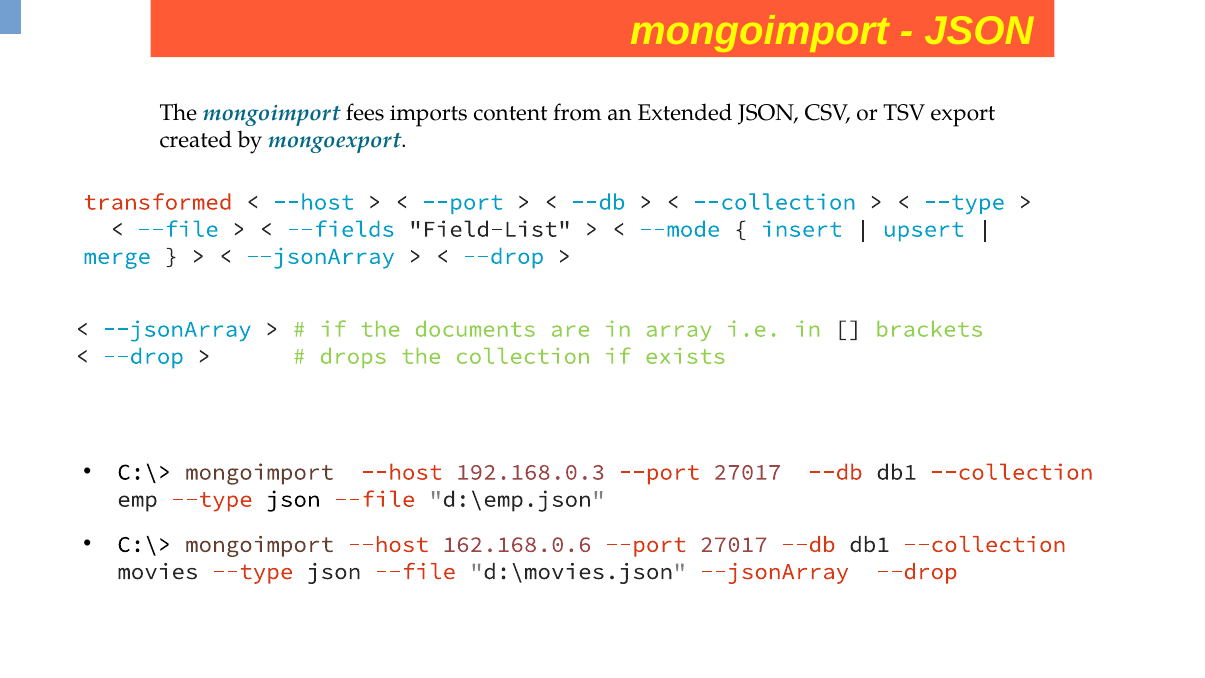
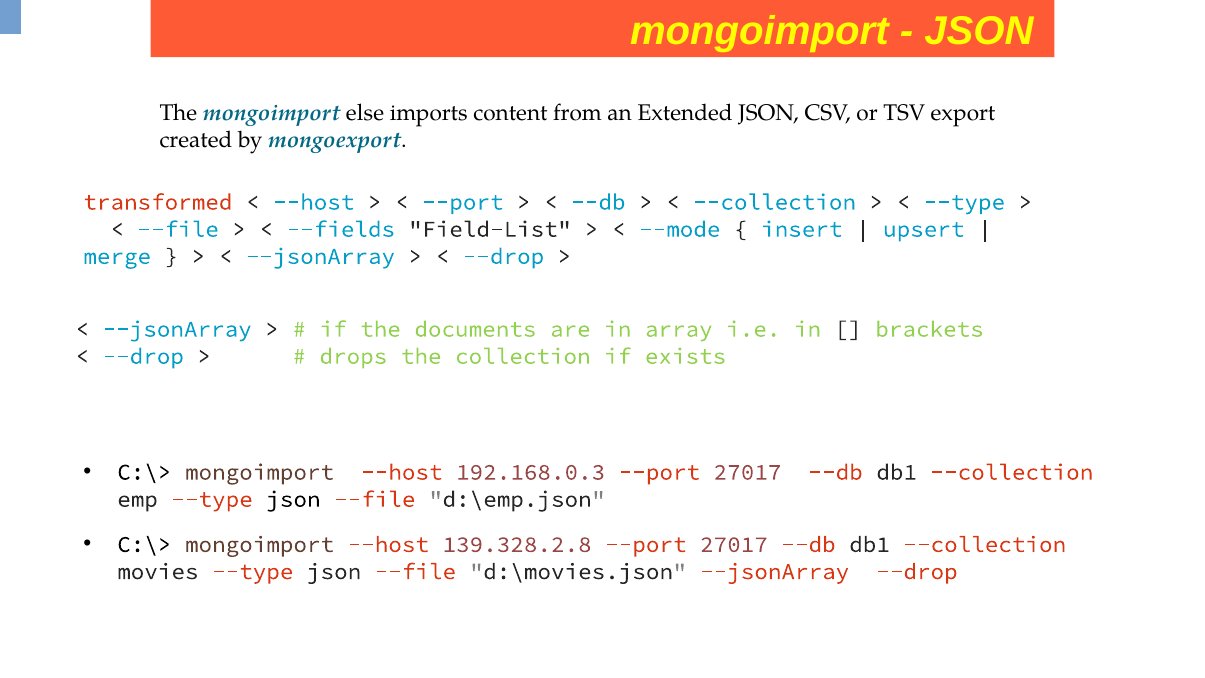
fees: fees -> else
162.168.0.6: 162.168.0.6 -> 139.328.2.8
